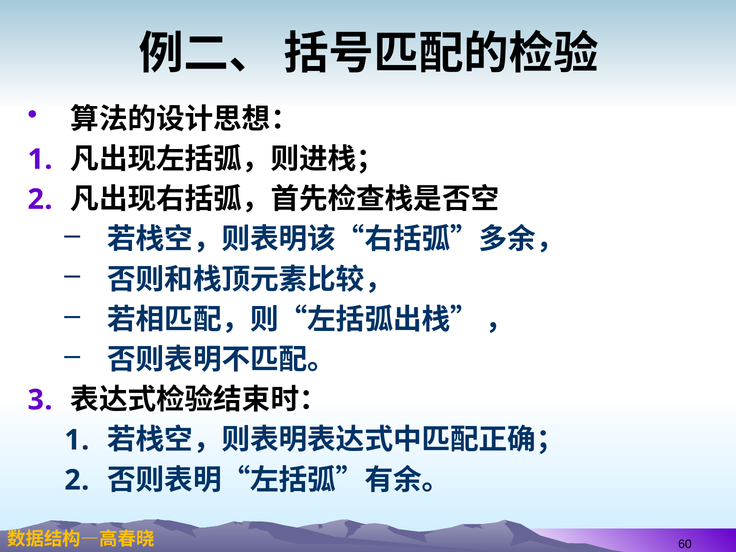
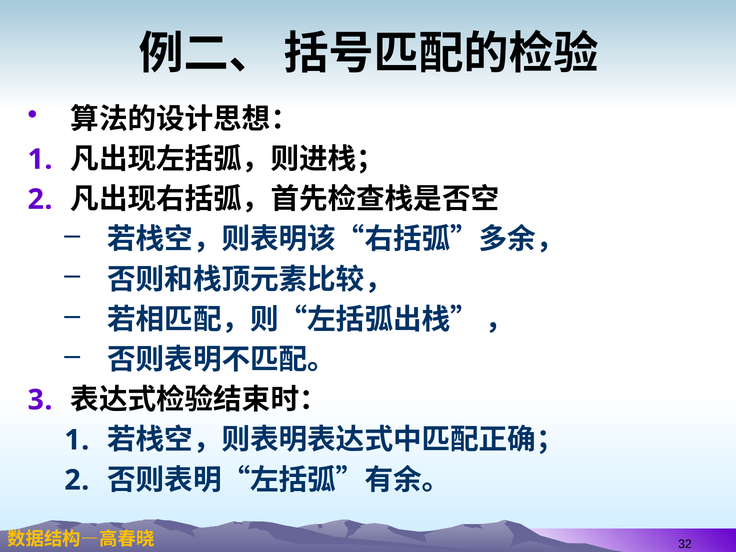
60: 60 -> 32
